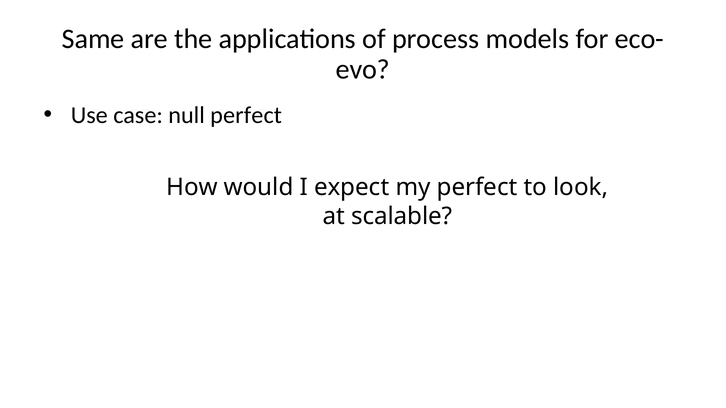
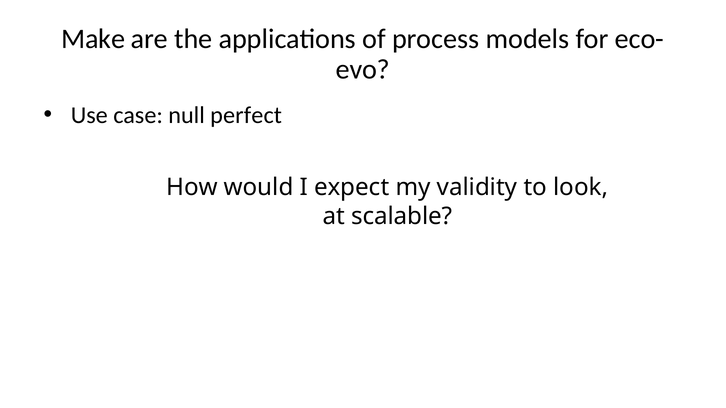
Same: Same -> Make
my perfect: perfect -> validity
